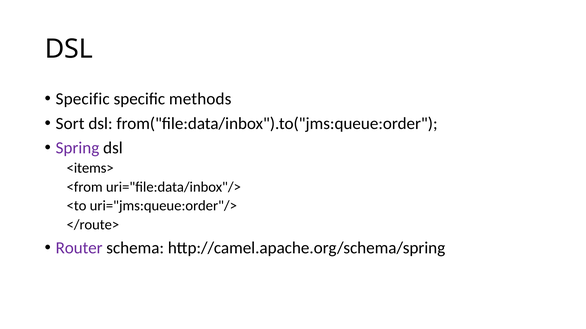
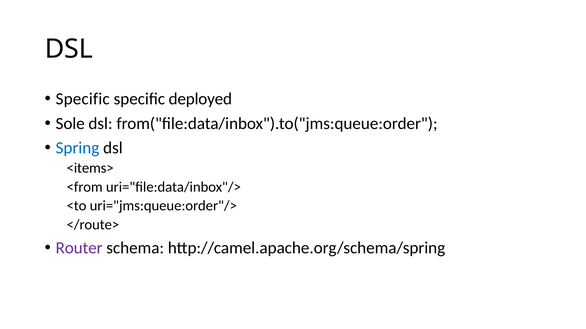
methods: methods -> deployed
Sort: Sort -> Sole
Spring colour: purple -> blue
